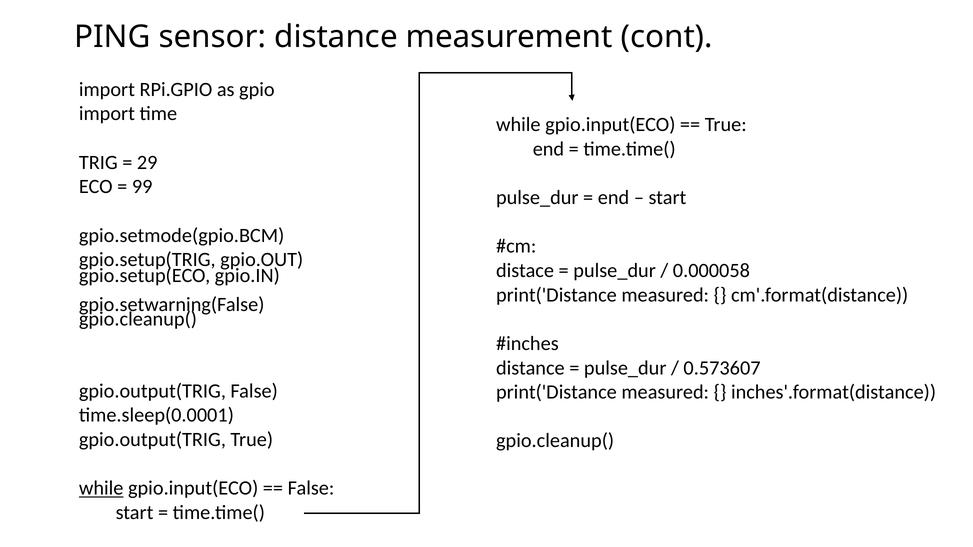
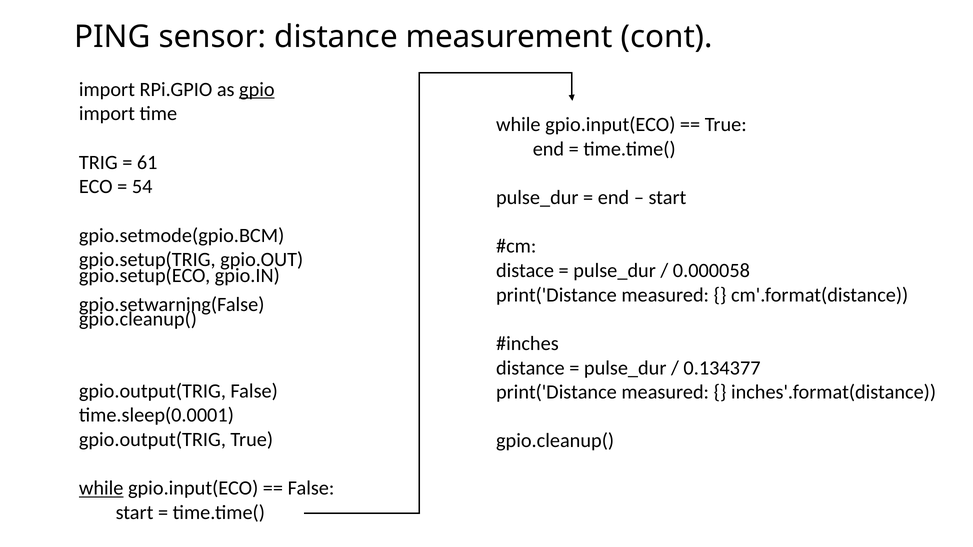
gpio underline: none -> present
29: 29 -> 61
99: 99 -> 54
0.573607: 0.573607 -> 0.134377
